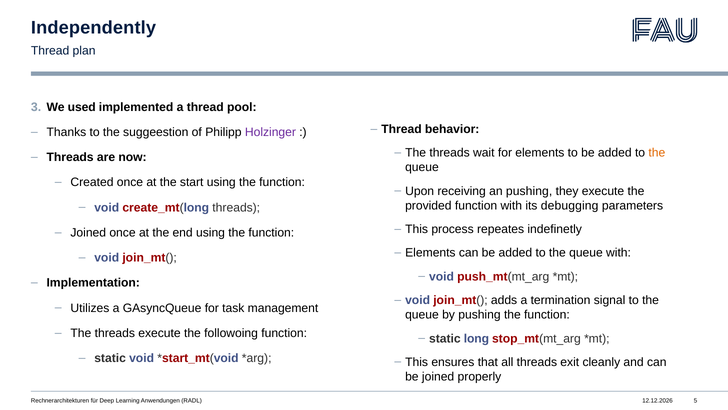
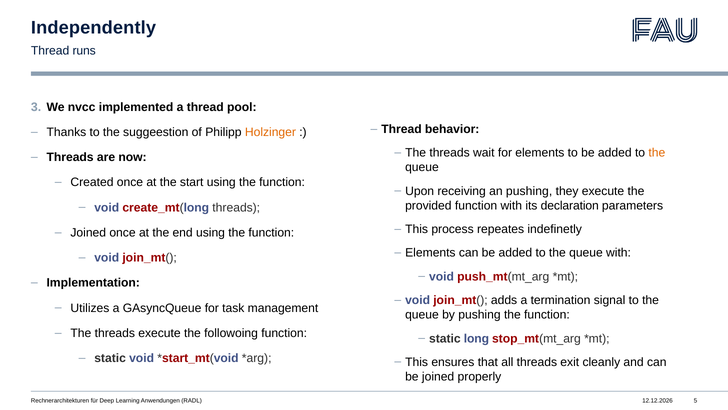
plan: plan -> runs
used: used -> nvcc
Holzinger colour: purple -> orange
debugging: debugging -> declaration
